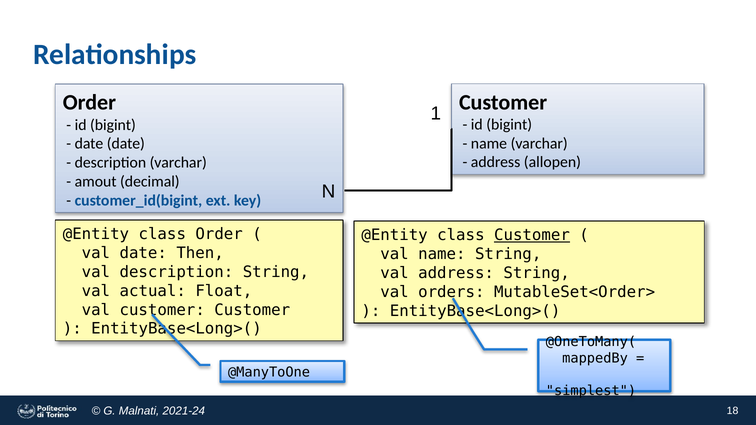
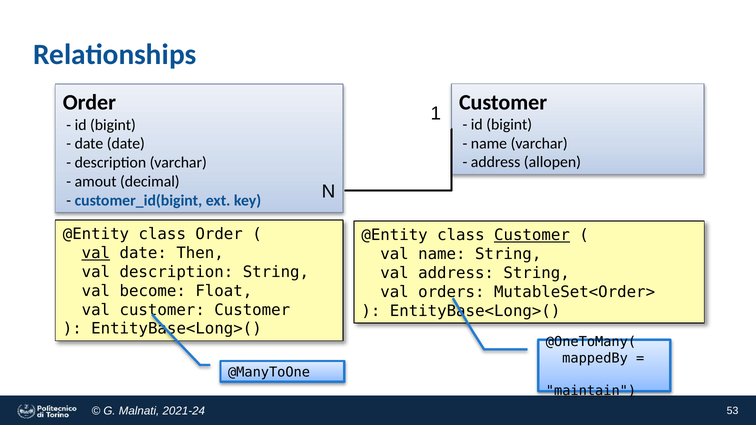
val at (96, 253) underline: none -> present
actual: actual -> become
simplest: simplest -> maintain
18: 18 -> 53
